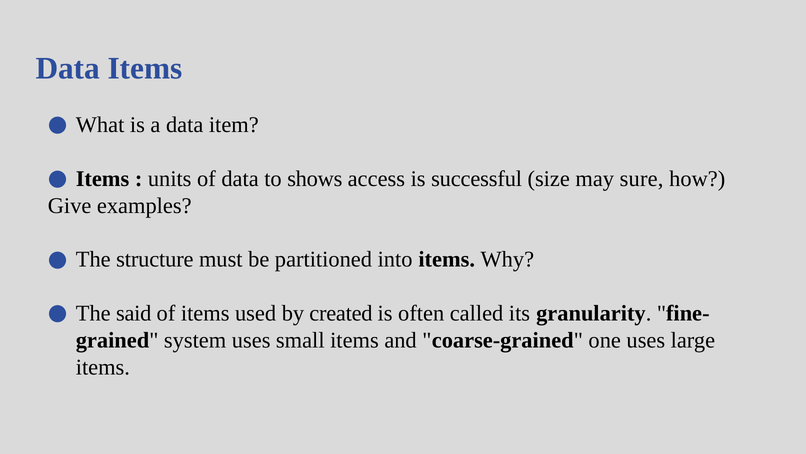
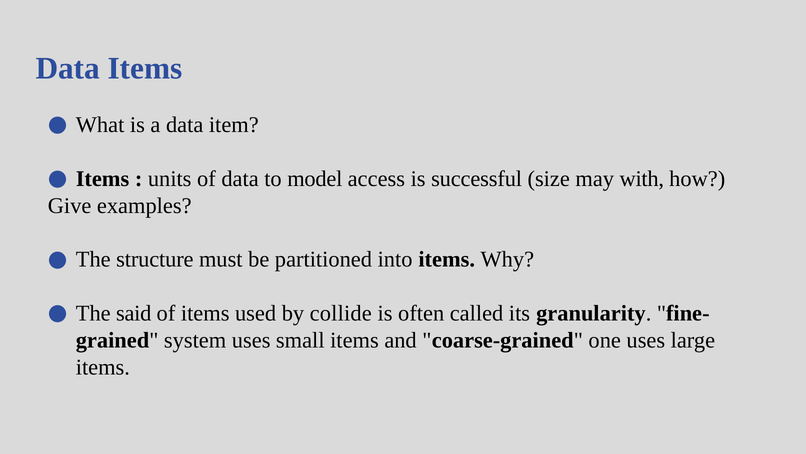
shows: shows -> model
sure: sure -> with
created: created -> collide
